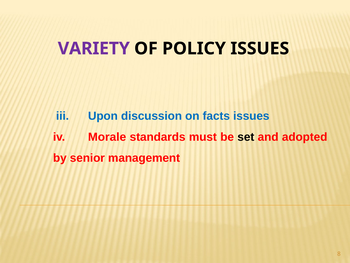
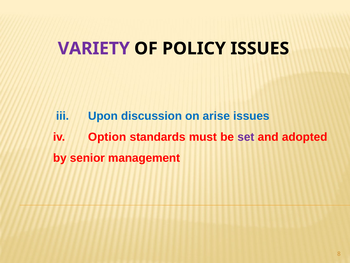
facts: facts -> arise
Morale: Morale -> Option
set colour: black -> purple
